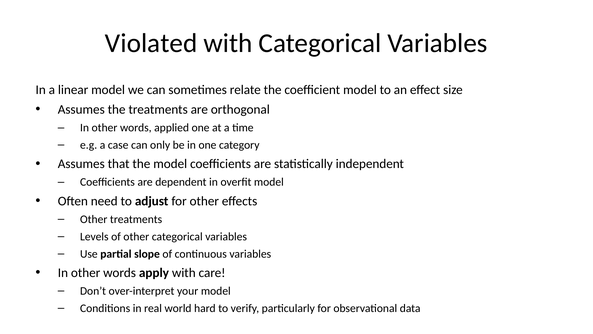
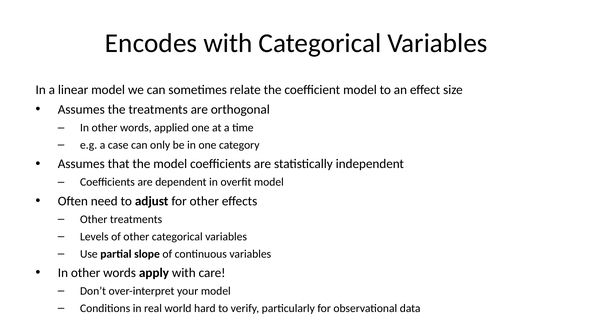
Violated: Violated -> Encodes
